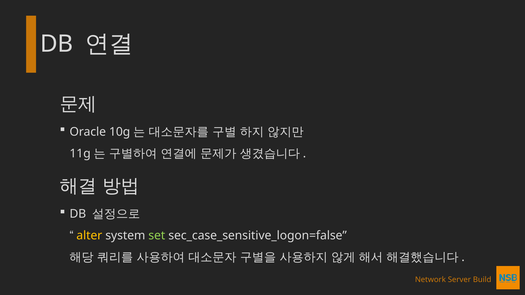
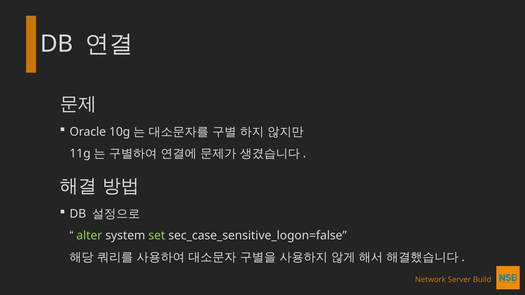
alter colour: yellow -> light green
